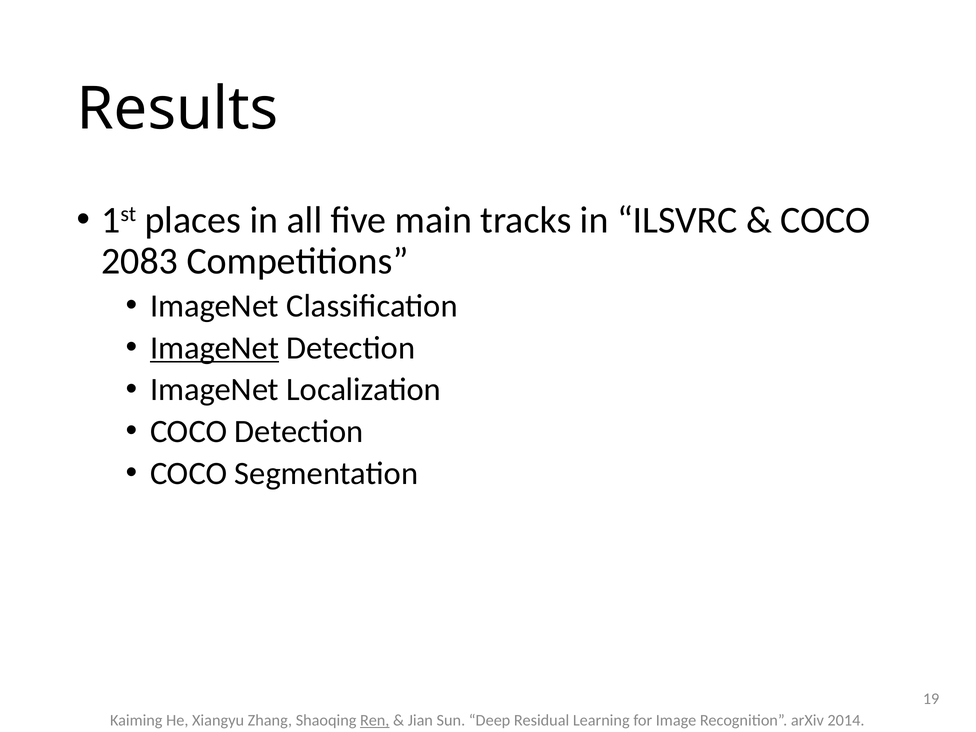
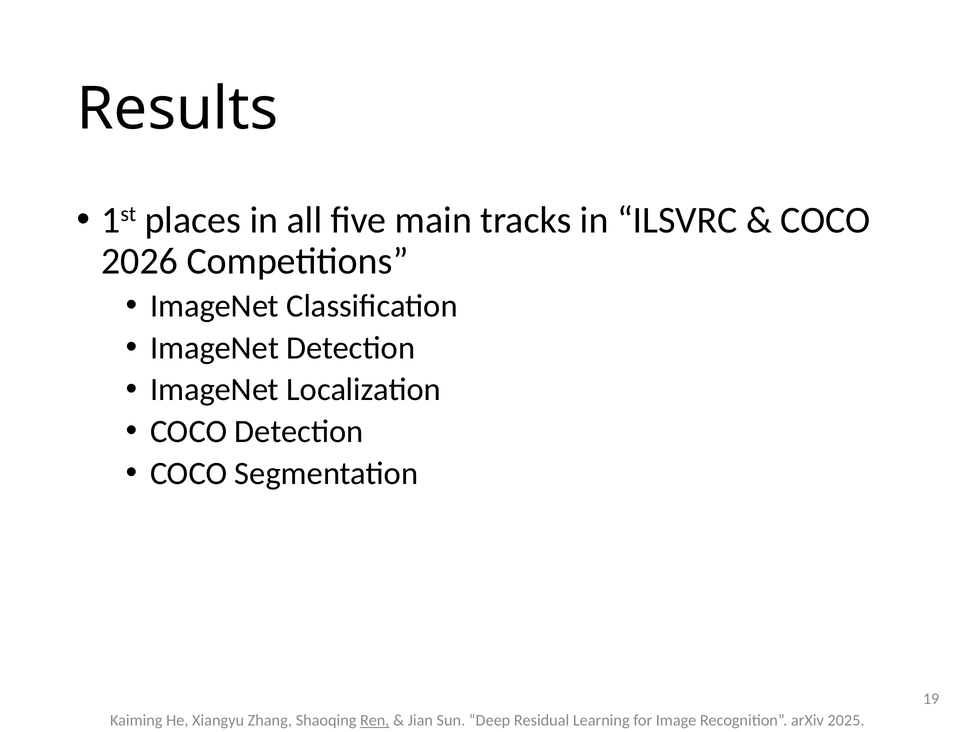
2083: 2083 -> 2026
ImageNet at (214, 348) underline: present -> none
2014: 2014 -> 2025
